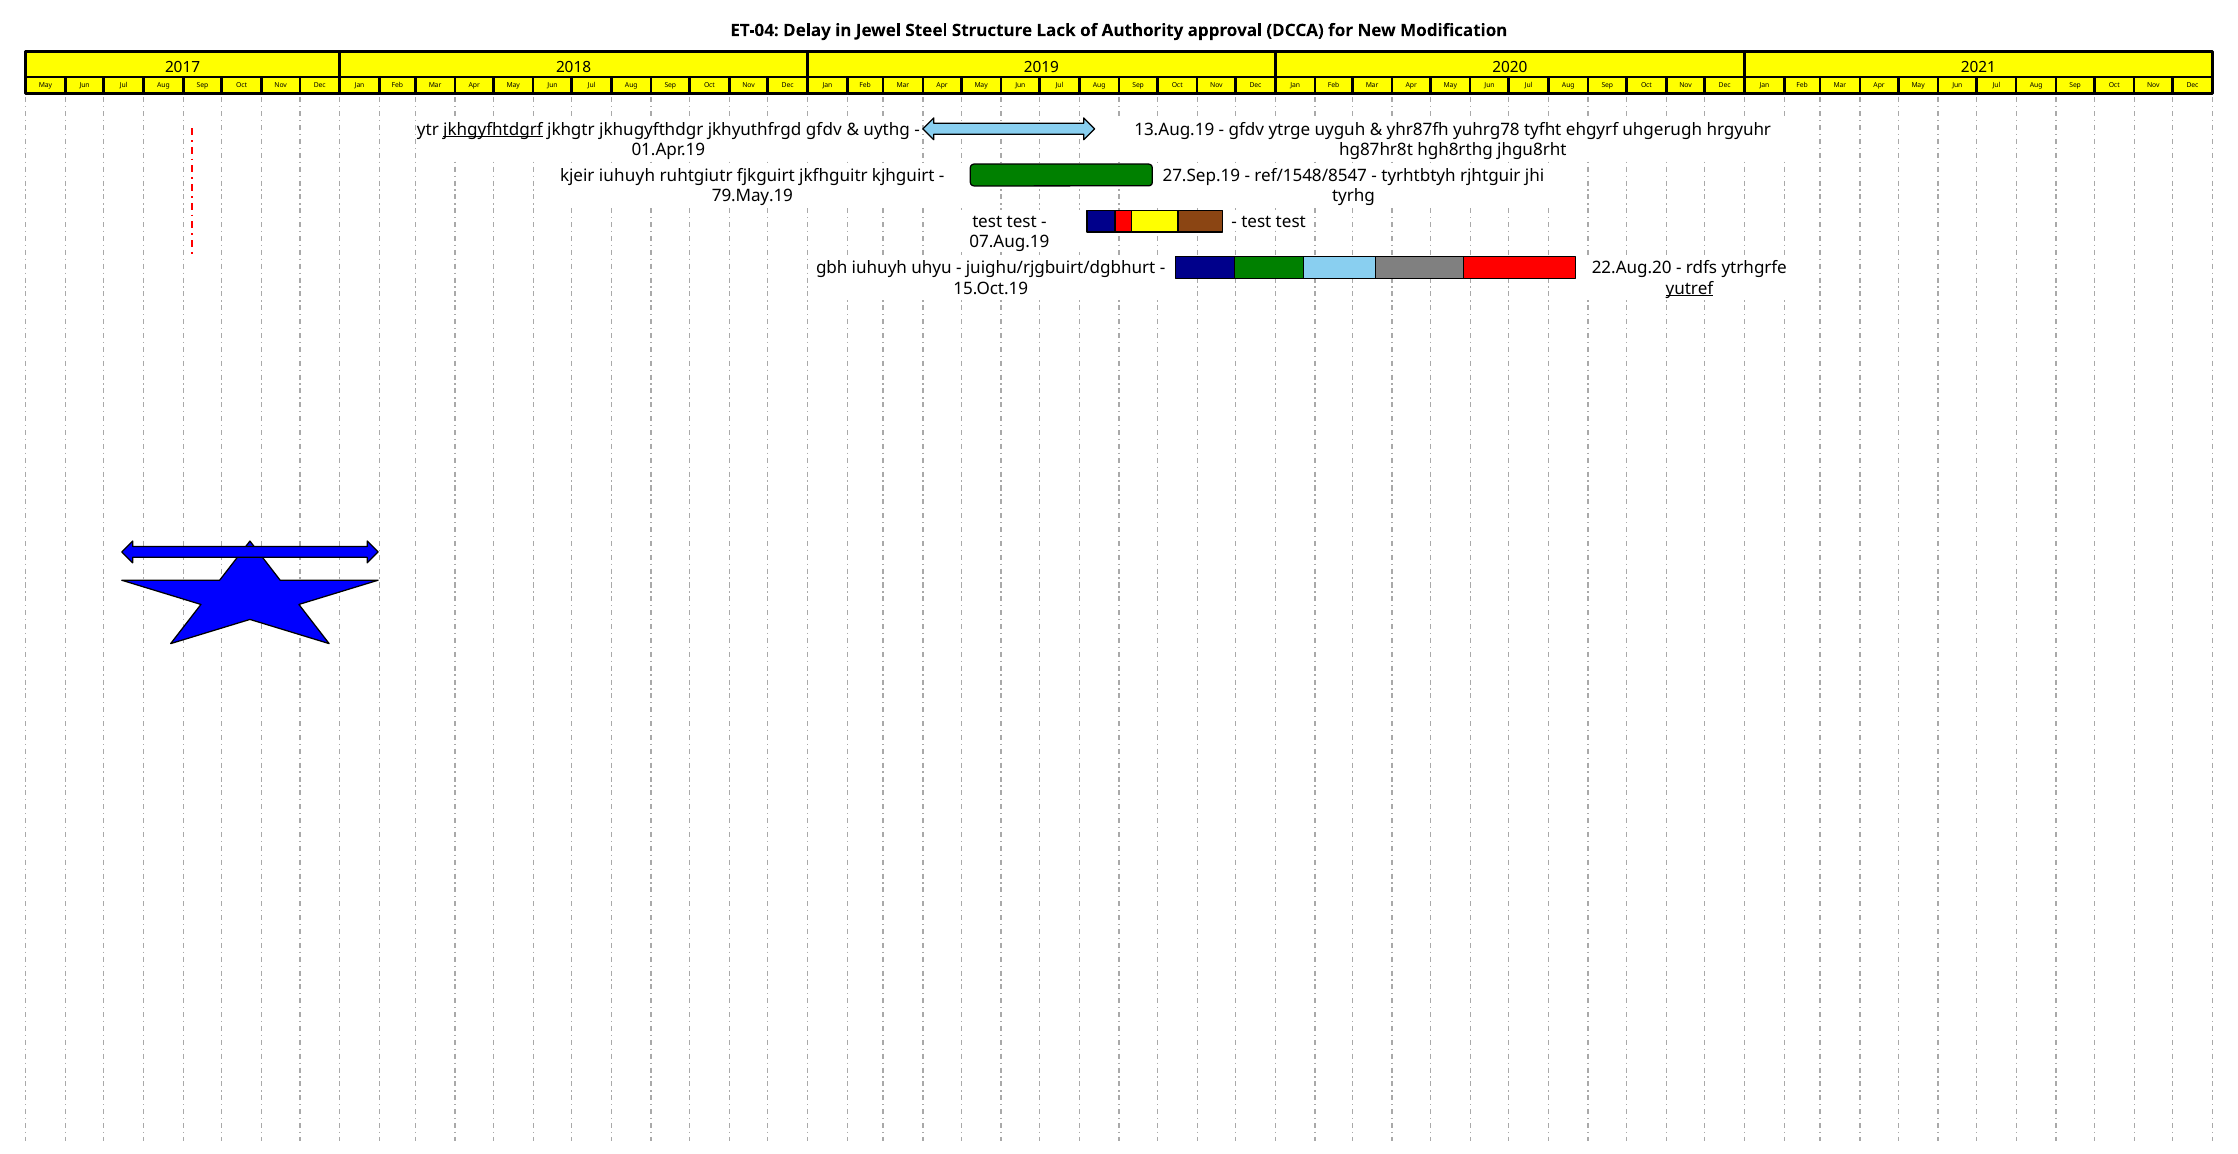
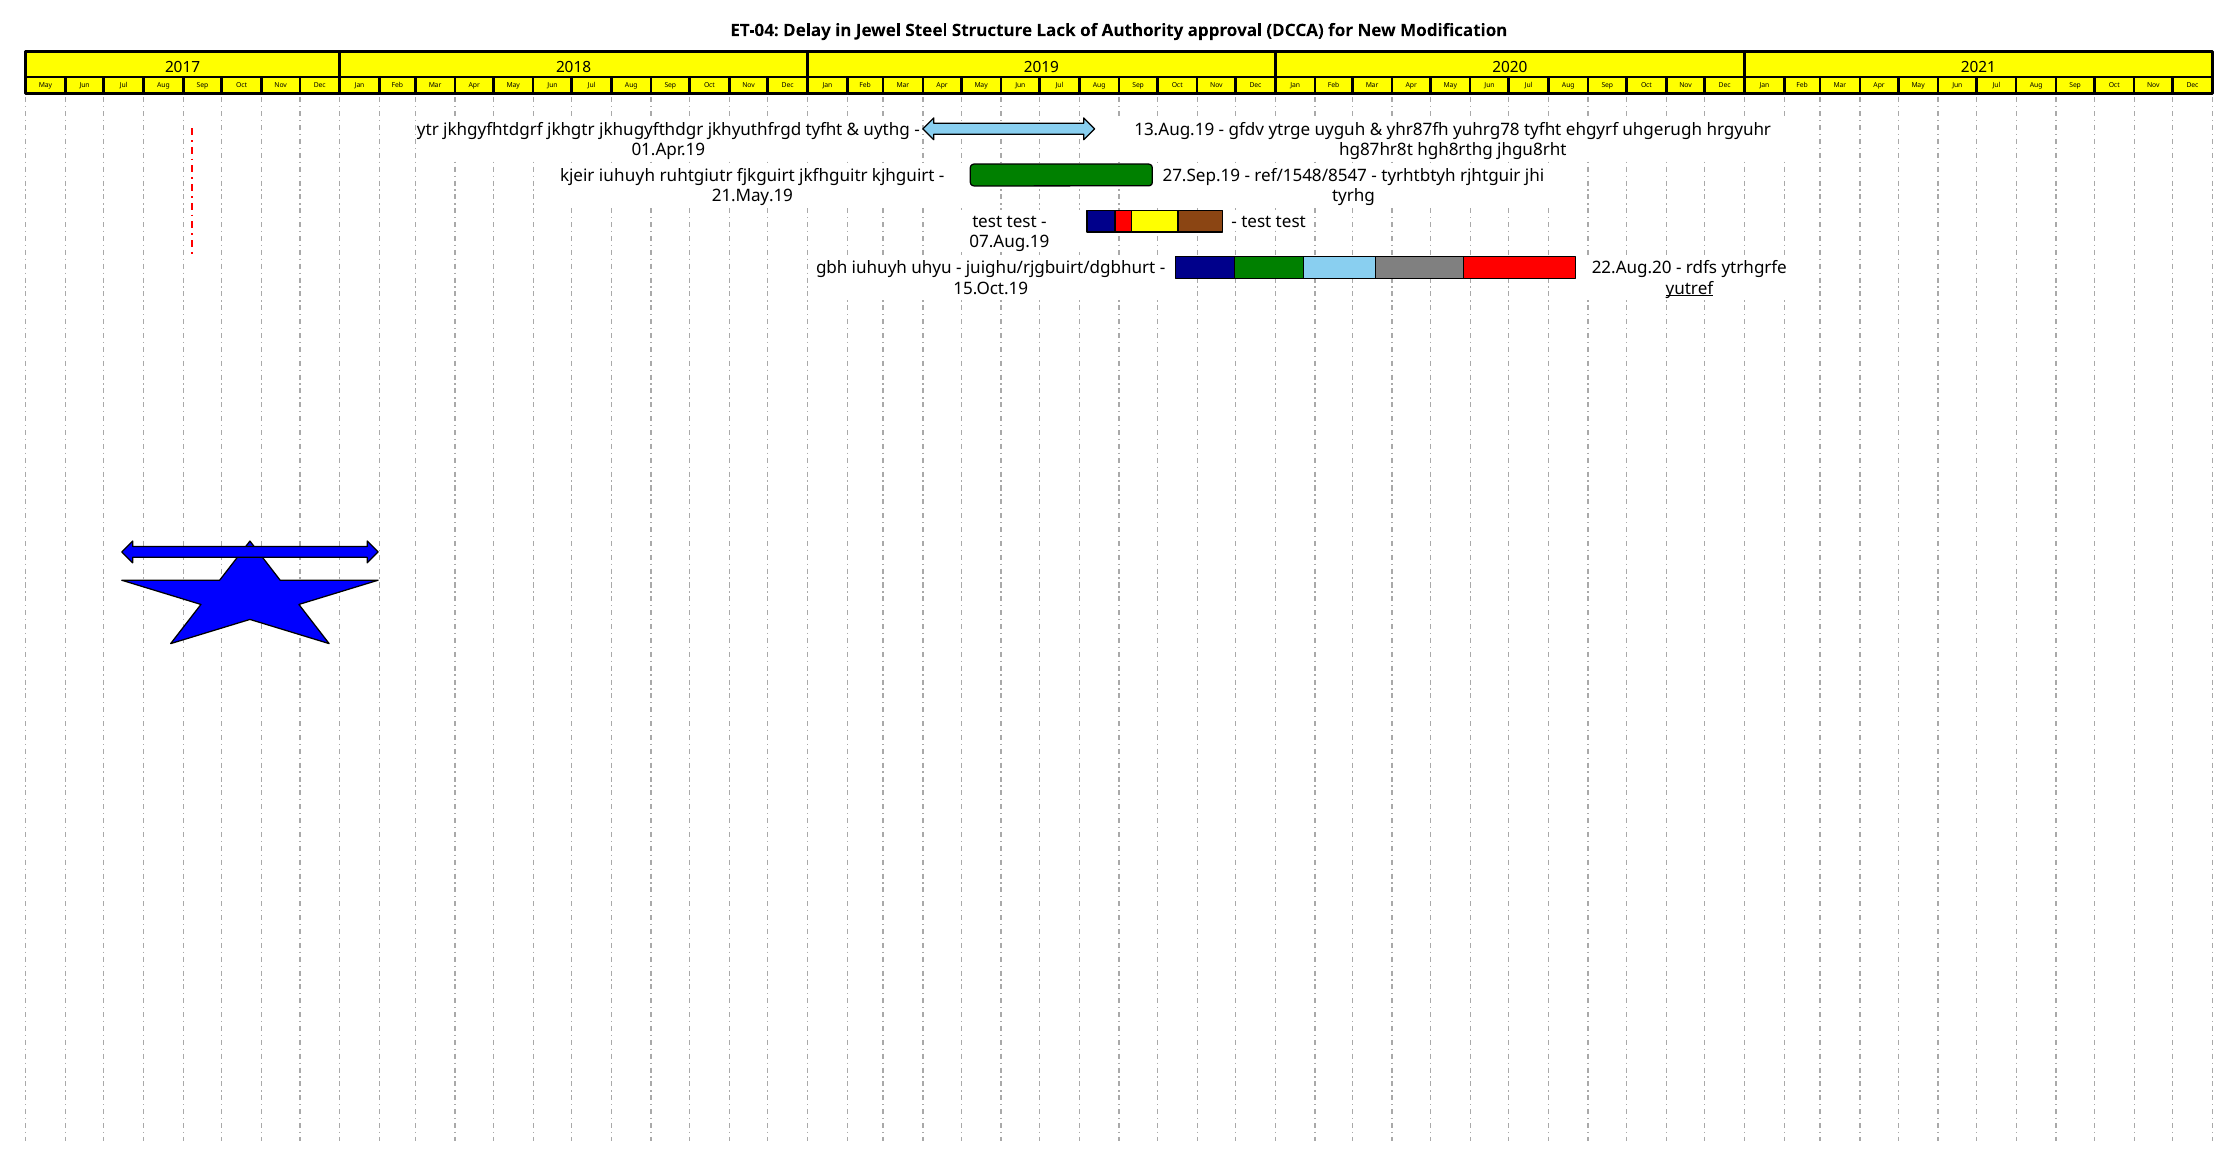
jkhgyfhtdgrf underline: present -> none
jkhyuthfrgd gfdv: gfdv -> tyfht
79.May.19: 79.May.19 -> 21.May.19
